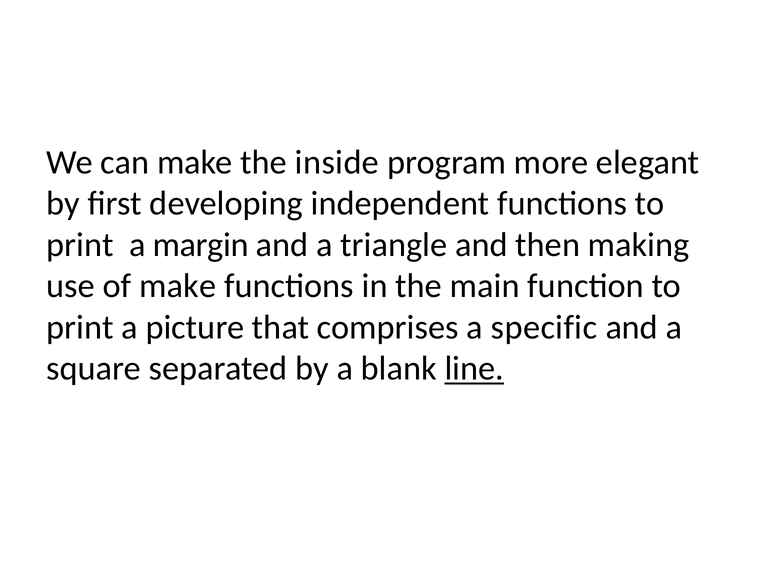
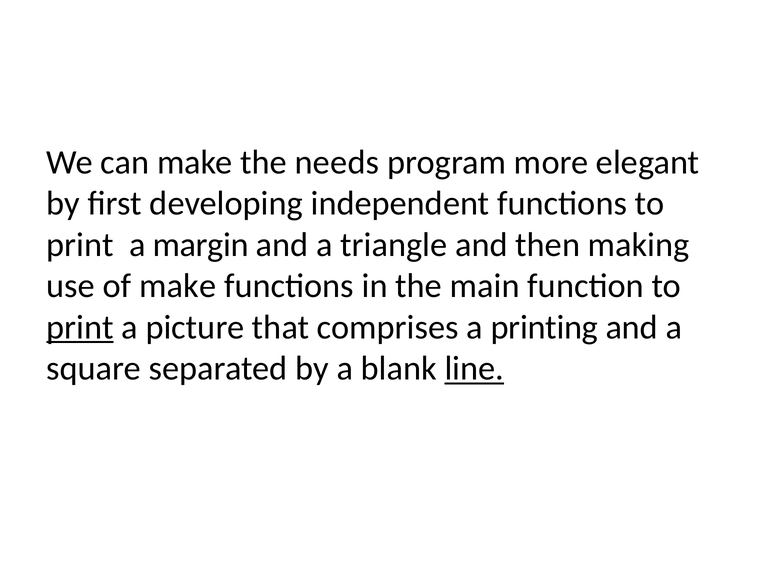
inside: inside -> needs
print at (80, 327) underline: none -> present
specific: specific -> printing
